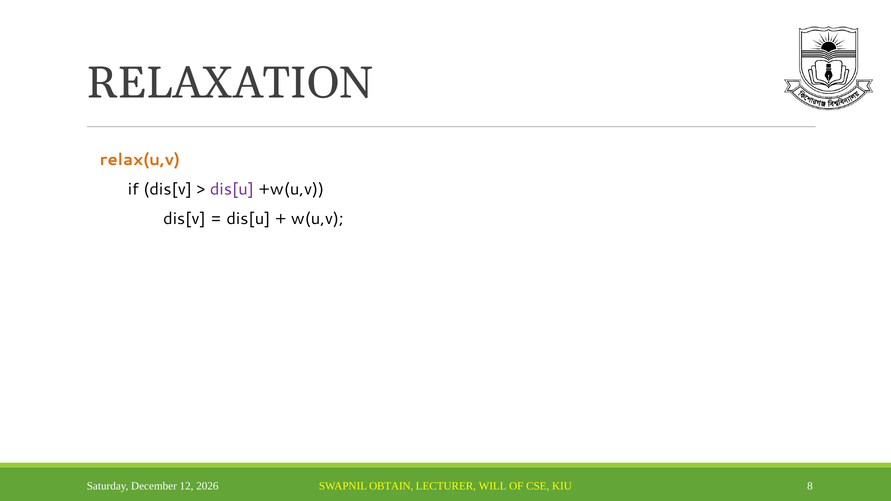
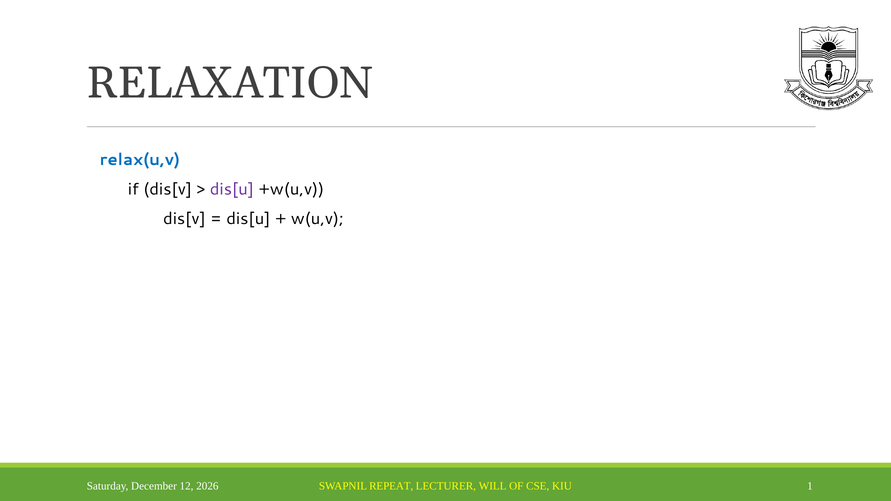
relax(u,v colour: orange -> blue
OBTAIN: OBTAIN -> REPEAT
8: 8 -> 1
